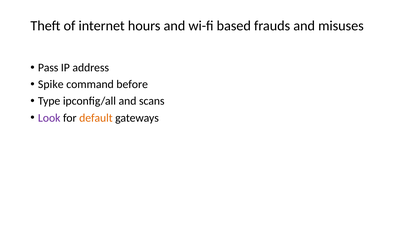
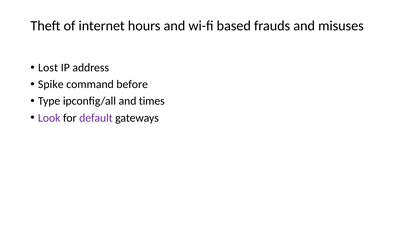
Pass: Pass -> Lost
scans: scans -> times
default colour: orange -> purple
